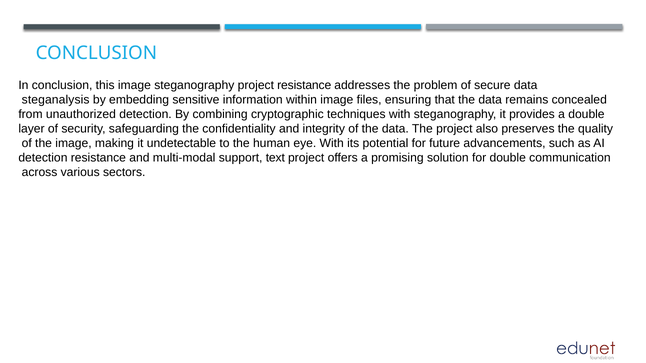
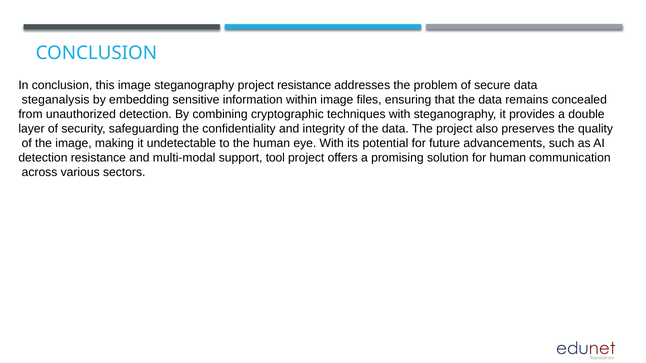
text: text -> tool
for double: double -> human
